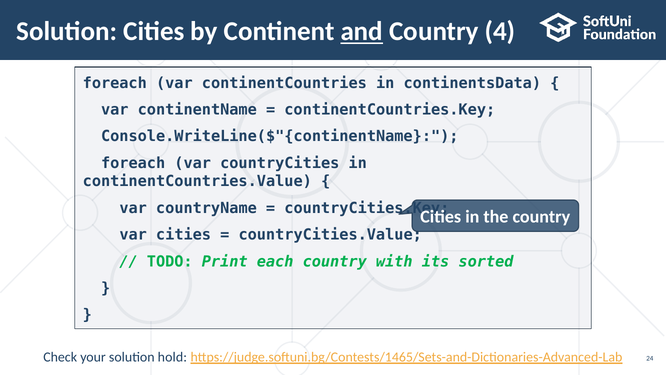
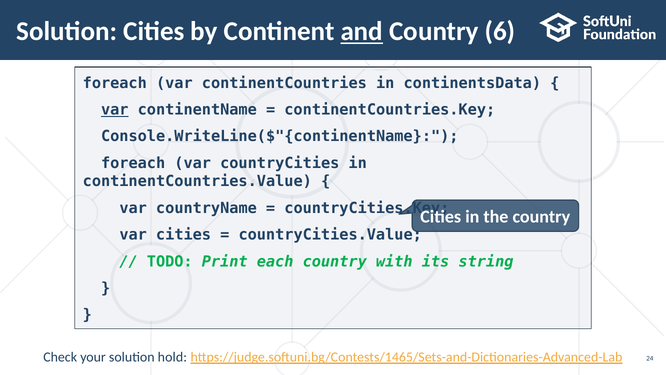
4: 4 -> 6
var at (115, 110) underline: none -> present
sorted: sorted -> string
